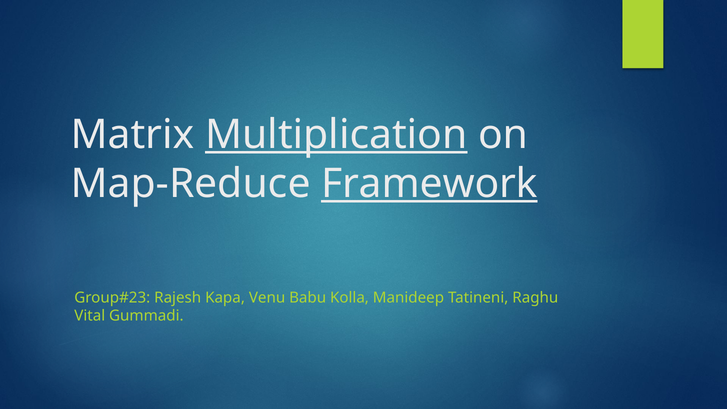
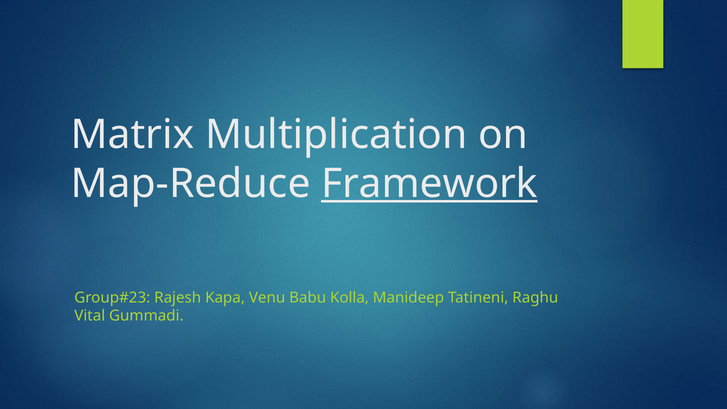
Multiplication underline: present -> none
